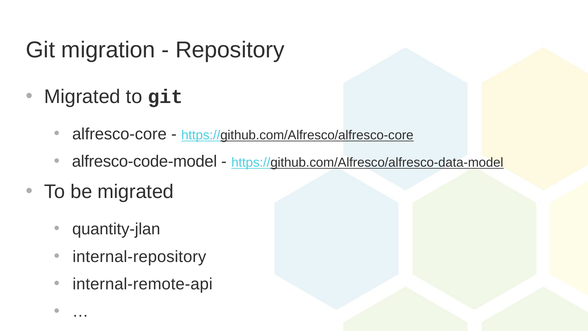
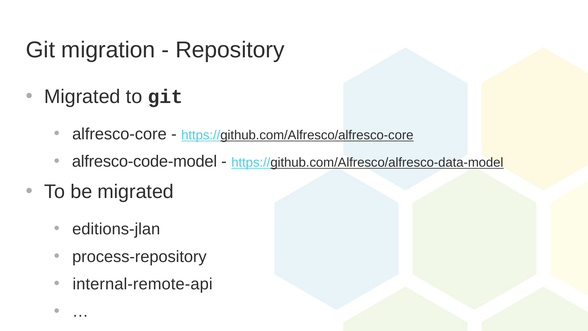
quantity-jlan: quantity-jlan -> editions-jlan
internal-repository: internal-repository -> process-repository
